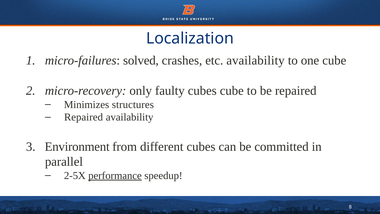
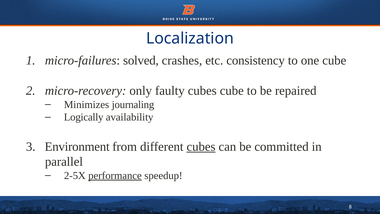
etc availability: availability -> consistency
structures: structures -> journaling
Repaired at (84, 117): Repaired -> Logically
cubes at (201, 146) underline: none -> present
